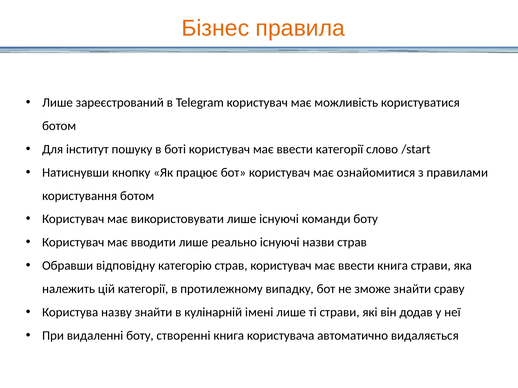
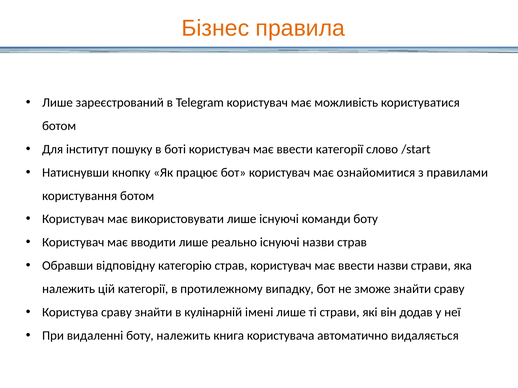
ввести книга: книга -> назви
Користува назву: назву -> сраву
боту створенні: створенні -> належить
